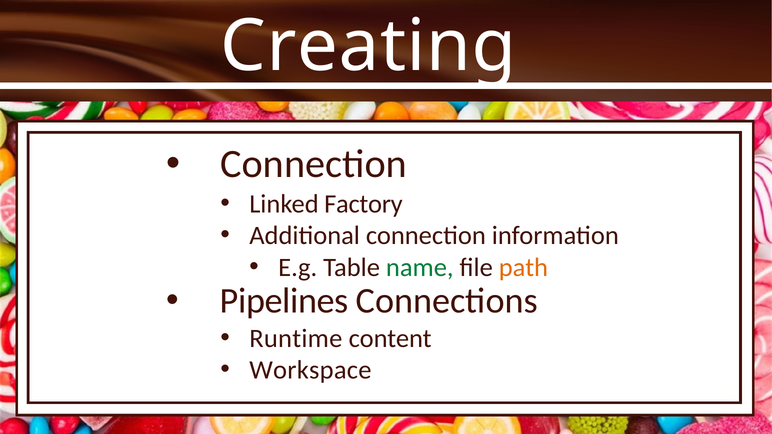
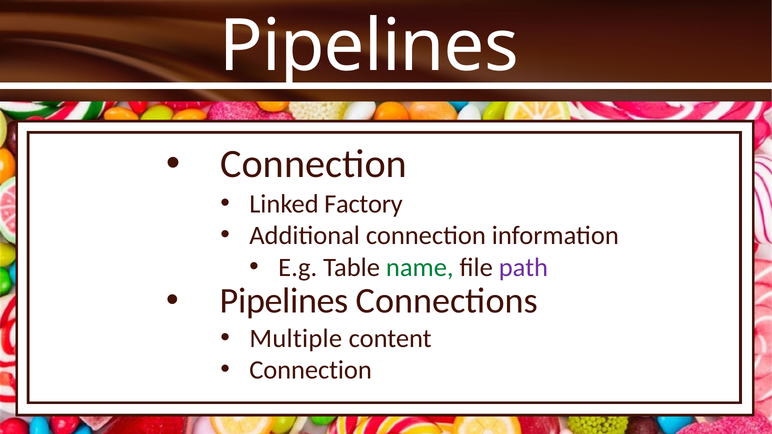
Creating at (368, 46): Creating -> Pipelines
path colour: orange -> purple
Runtime: Runtime -> Multiple
Workspace at (310, 370): Workspace -> Connection
